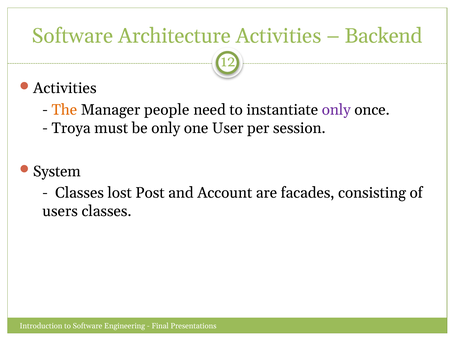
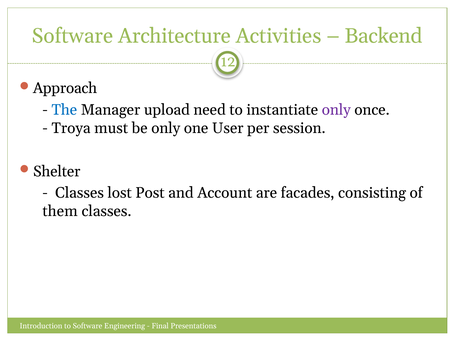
Activities at (65, 88): Activities -> Approach
The colour: orange -> blue
people: people -> upload
System: System -> Shelter
users: users -> them
